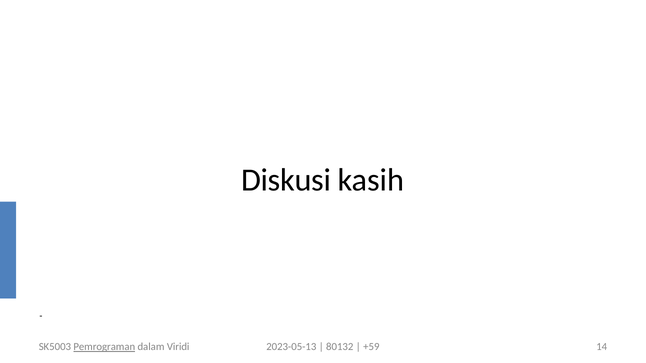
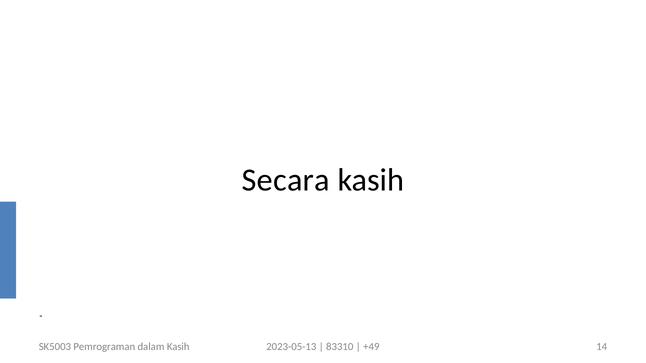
Diskusi: Diskusi -> Secara
Pemrograman underline: present -> none
dalam Viridi: Viridi -> Kasih
80132: 80132 -> 83310
+59: +59 -> +49
